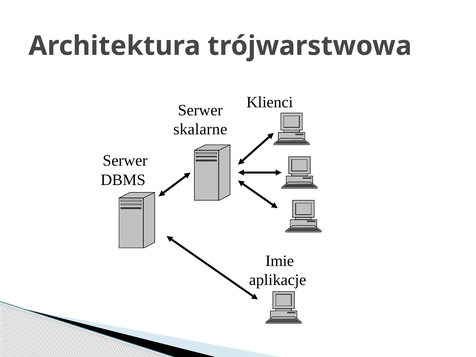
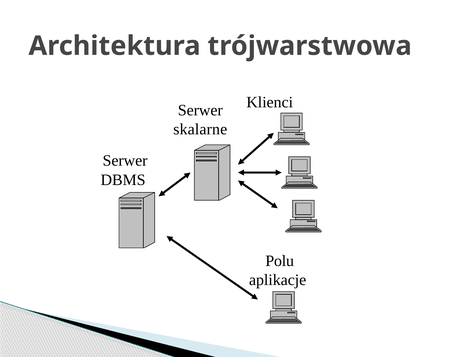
Imie: Imie -> Polu
